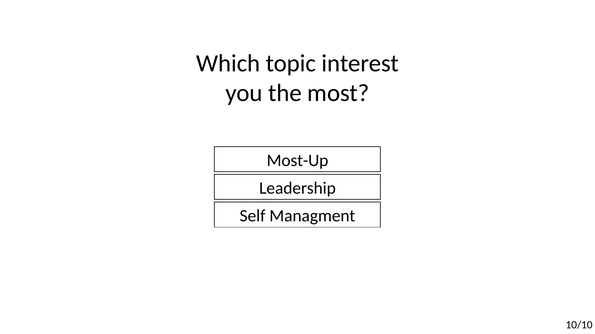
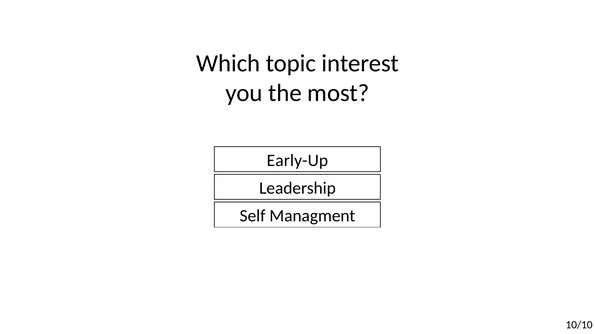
Most-Up: Most-Up -> Early-Up
